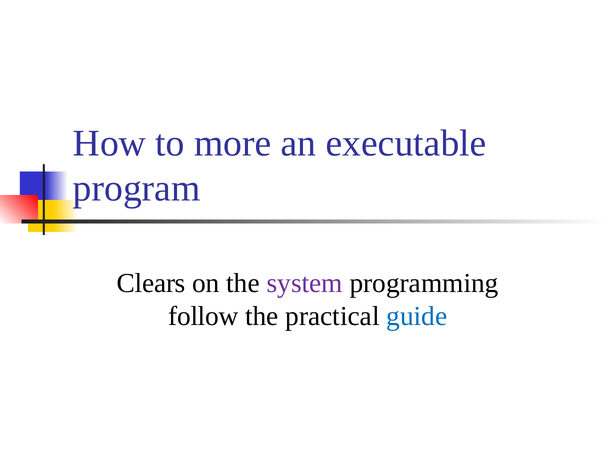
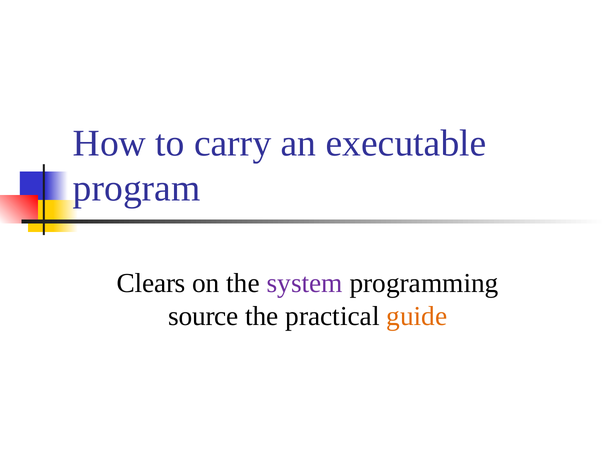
more: more -> carry
follow: follow -> source
guide colour: blue -> orange
